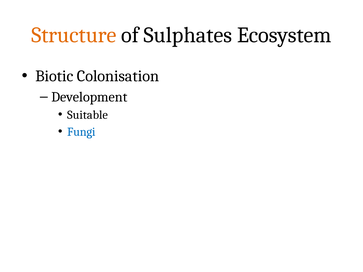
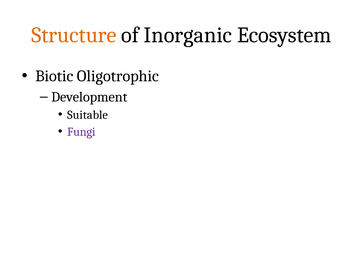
Sulphates: Sulphates -> Inorganic
Colonisation: Colonisation -> Oligotrophic
Fungi colour: blue -> purple
